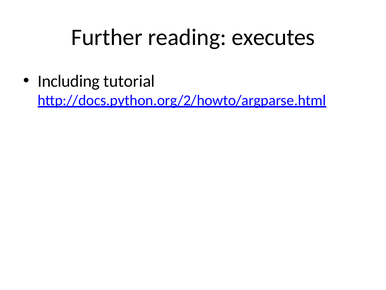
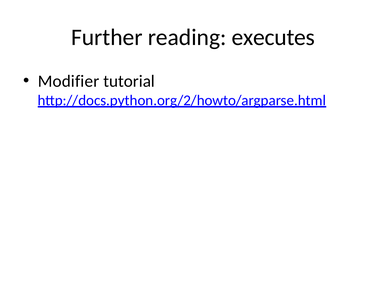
Including: Including -> Modifier
